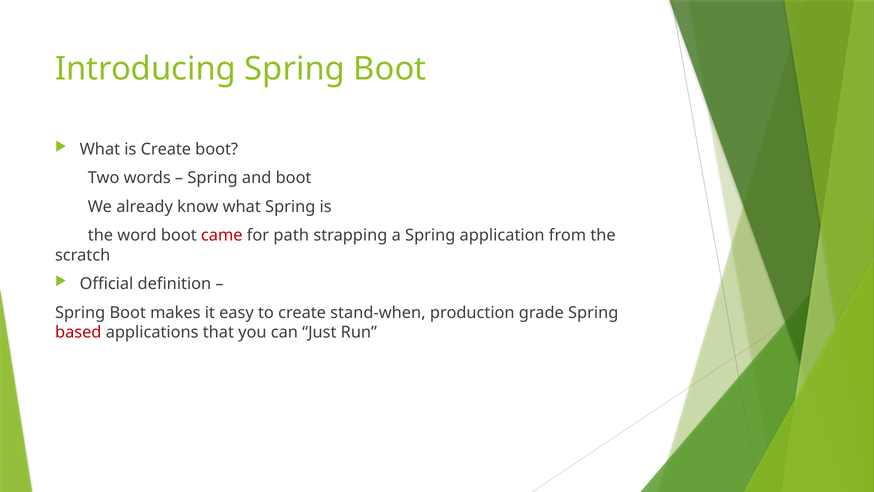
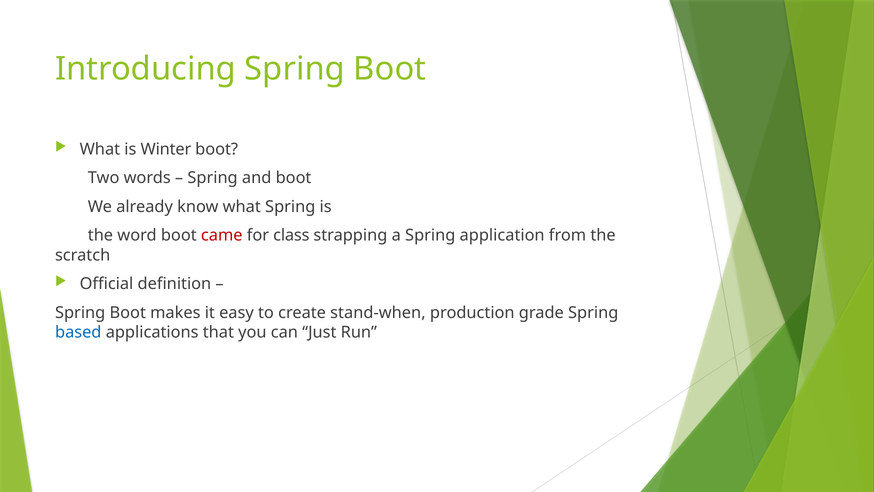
is Create: Create -> Winter
path: path -> class
based colour: red -> blue
